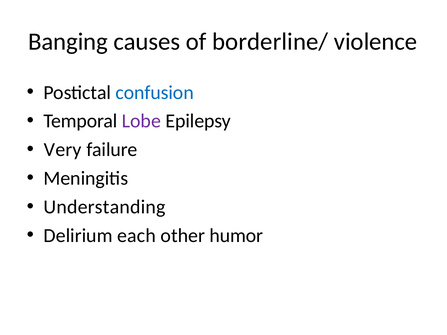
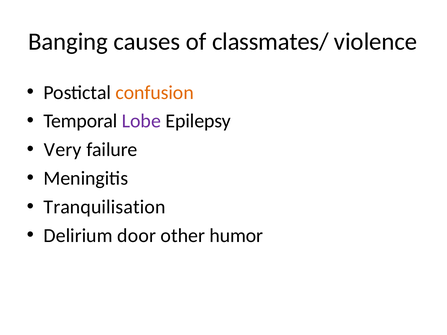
borderline/: borderline/ -> classmates/
confusion colour: blue -> orange
Understanding: Understanding -> Tranquilisation
each: each -> door
